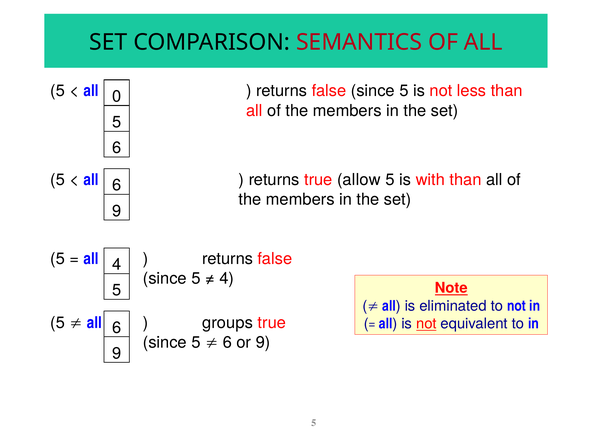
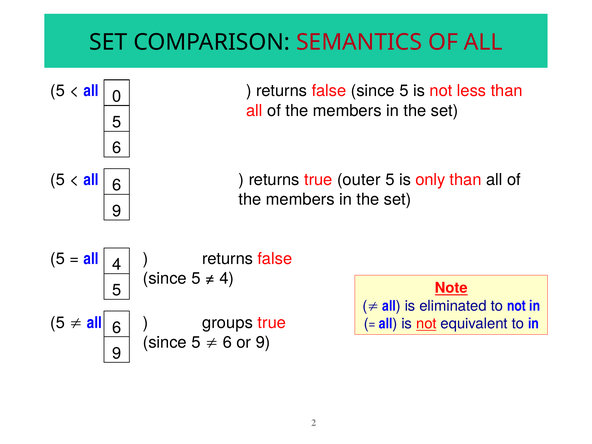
allow: allow -> outer
with: with -> only
5 at (314, 423): 5 -> 2
